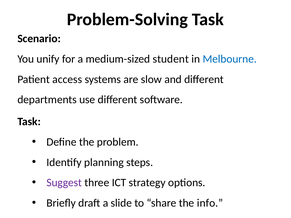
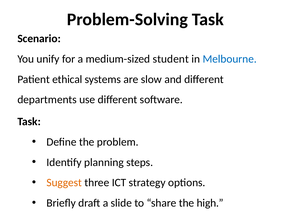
access: access -> ethical
Suggest colour: purple -> orange
info: info -> high
